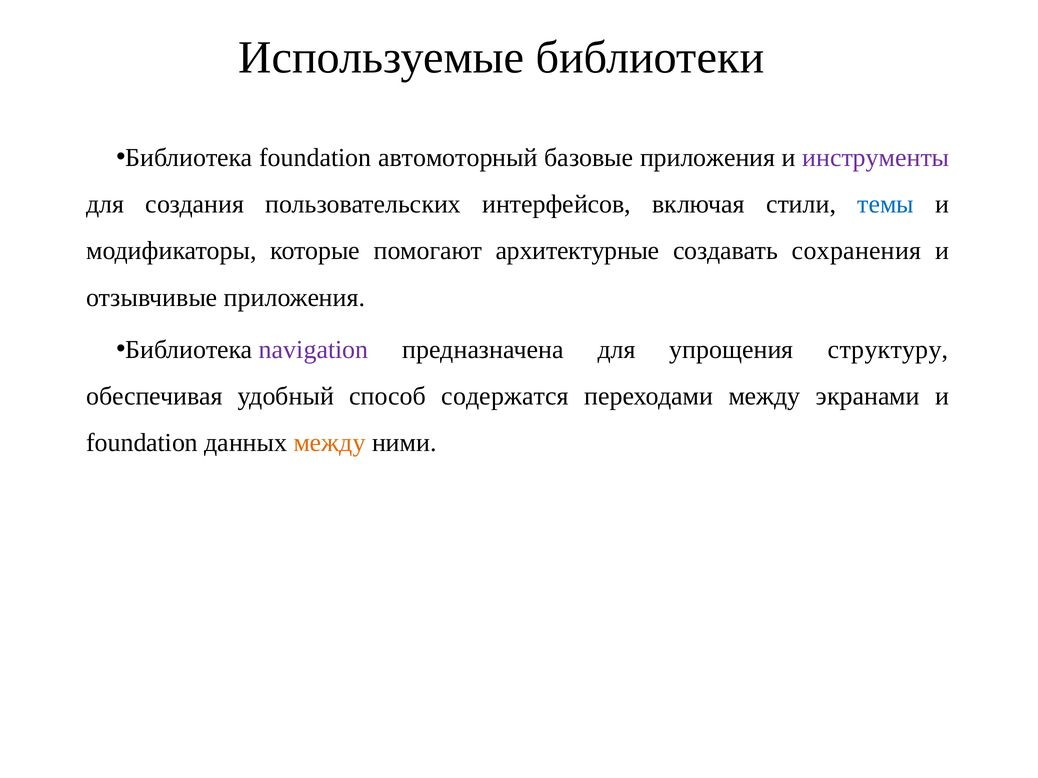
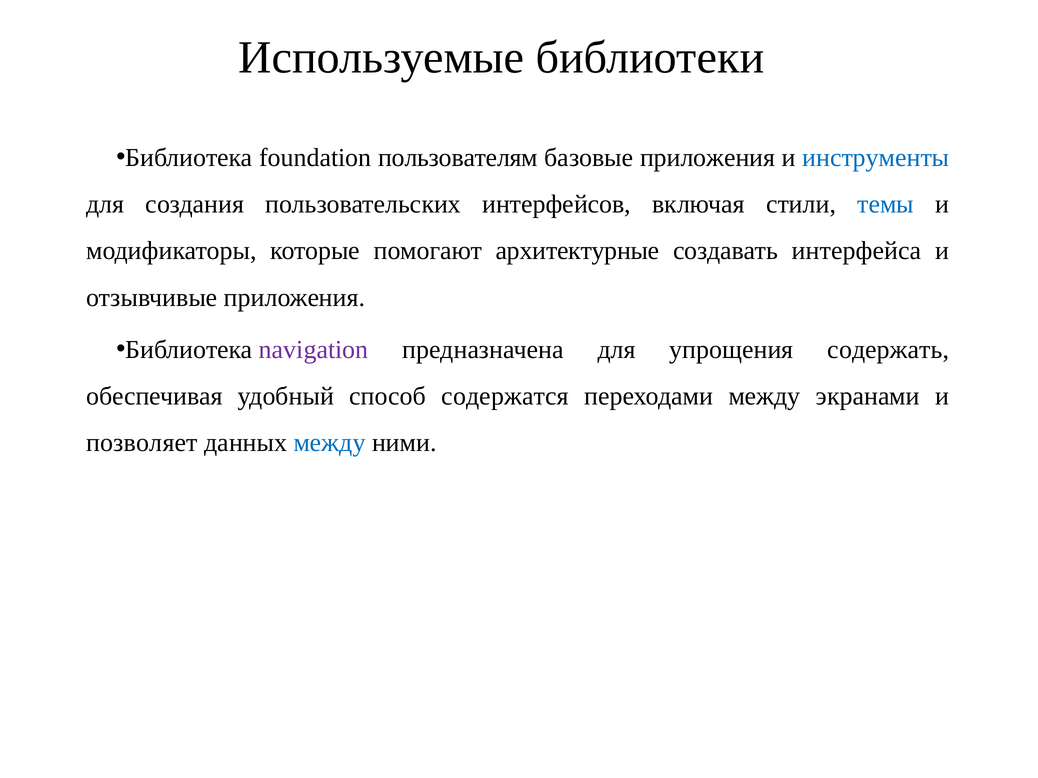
автомоторный: автомоторный -> пользователям
инструменты colour: purple -> blue
сохранения: сохранения -> интерфейса
структуру: структуру -> содержать
foundation at (142, 443): foundation -> позволяет
между at (330, 443) colour: orange -> blue
